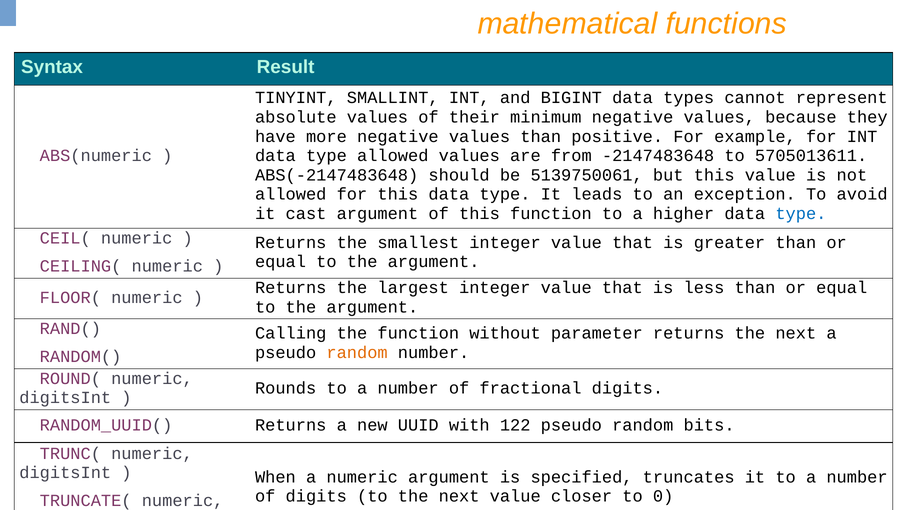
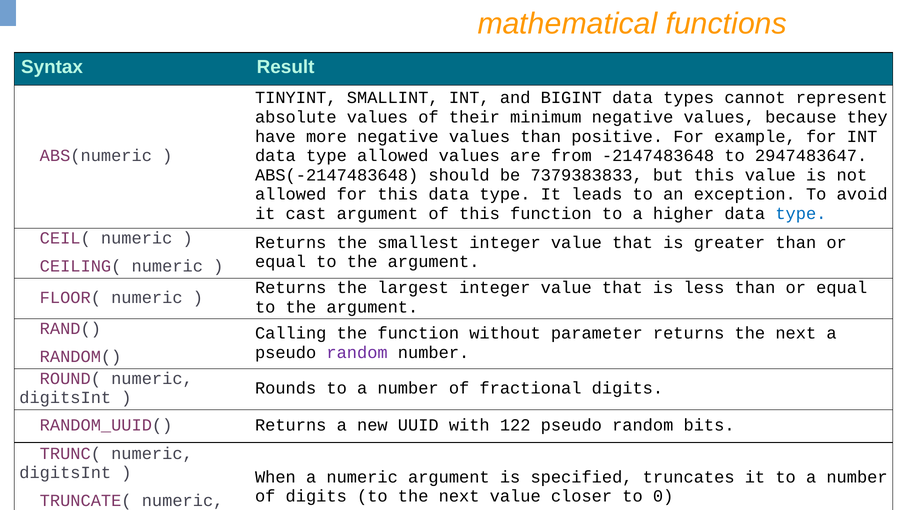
5705013611: 5705013611 -> 2947483647
5139750061: 5139750061 -> 7379383833
random at (357, 353) colour: orange -> purple
